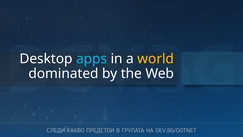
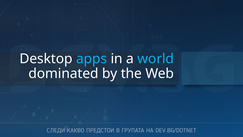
world colour: yellow -> light blue
